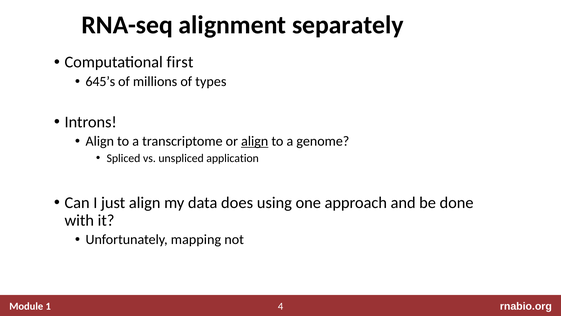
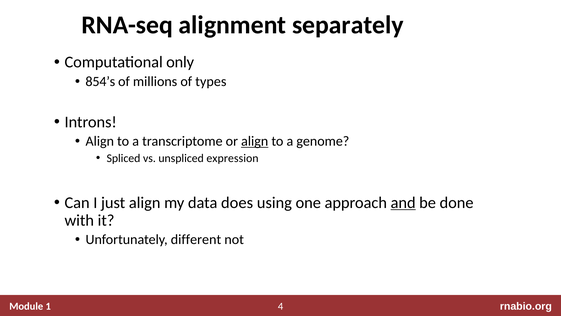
first: first -> only
645’s: 645’s -> 854’s
application: application -> expression
and underline: none -> present
mapping: mapping -> different
